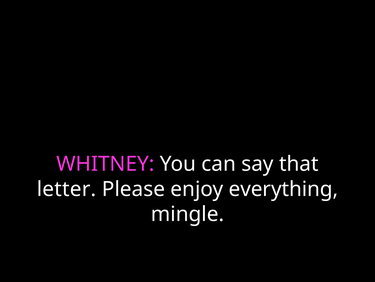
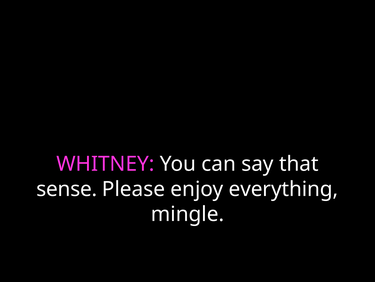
letter: letter -> sense
